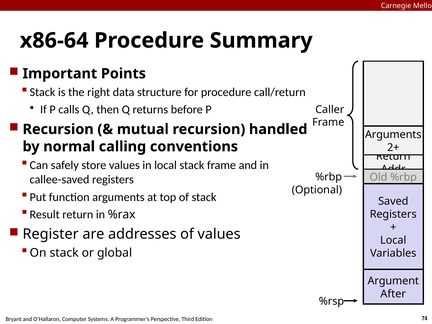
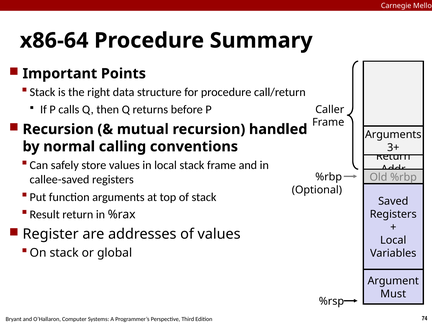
2+: 2+ -> 3+
After: After -> Must
